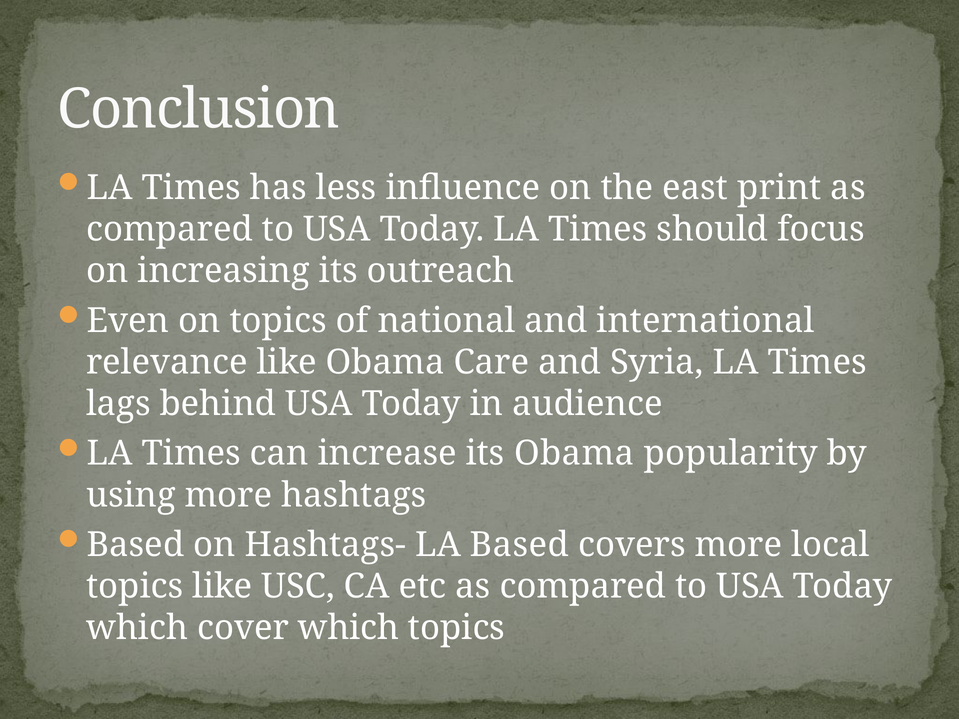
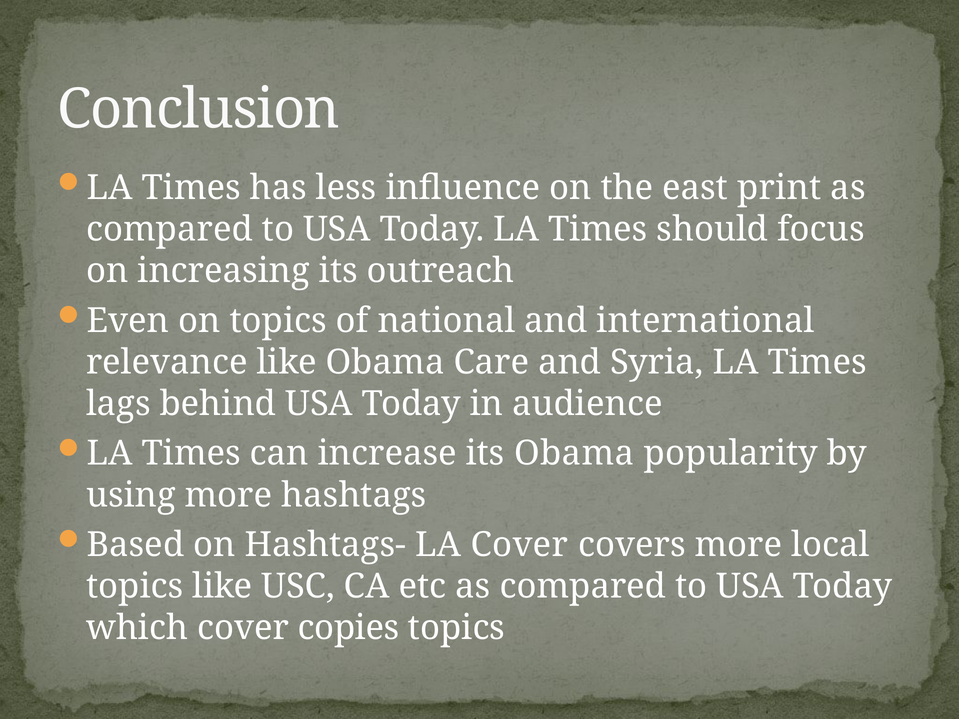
LA Based: Based -> Cover
cover which: which -> copies
